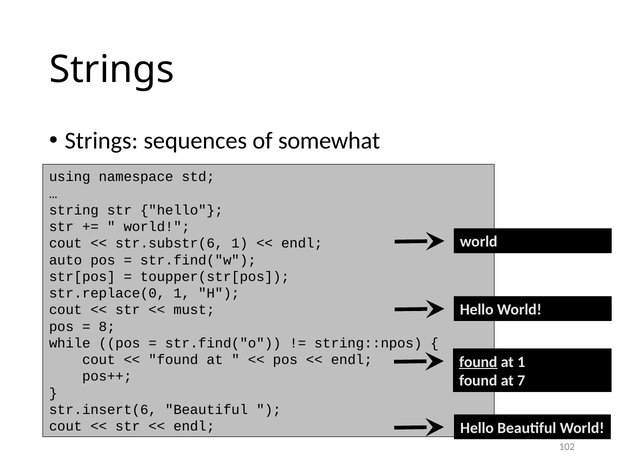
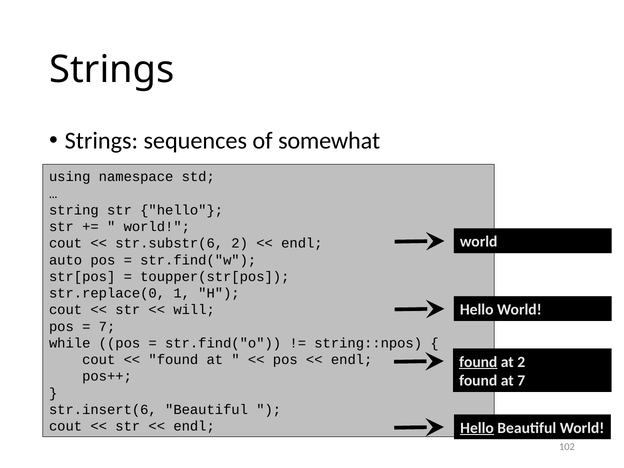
str.substr(6 1: 1 -> 2
must: must -> will
8 at (107, 327): 8 -> 7
at 1: 1 -> 2
Hello at (477, 428) underline: none -> present
